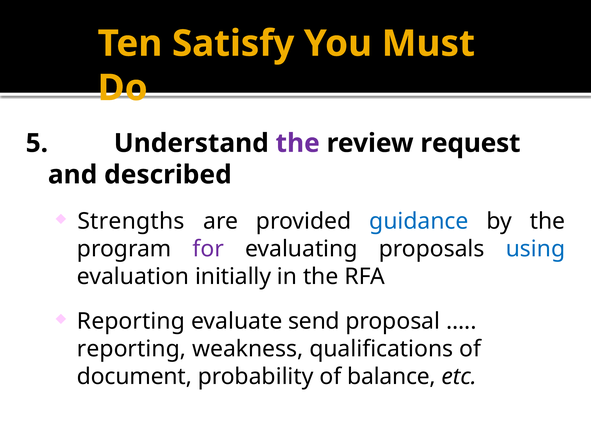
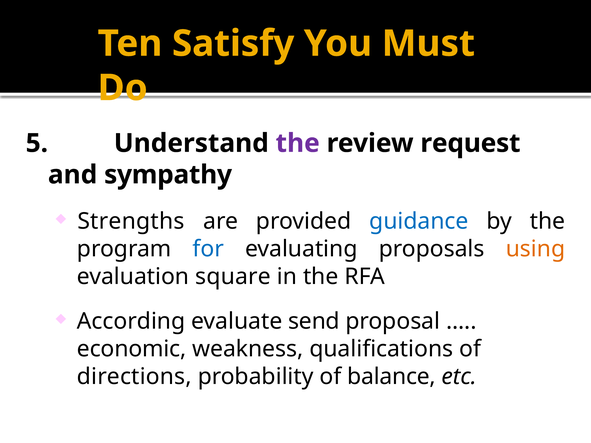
described: described -> sympathy
for colour: purple -> blue
using colour: blue -> orange
initially: initially -> square
Reporting at (131, 321): Reporting -> According
reporting at (132, 349): reporting -> economic
document: document -> directions
